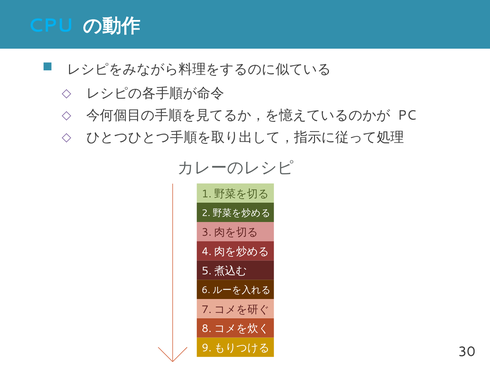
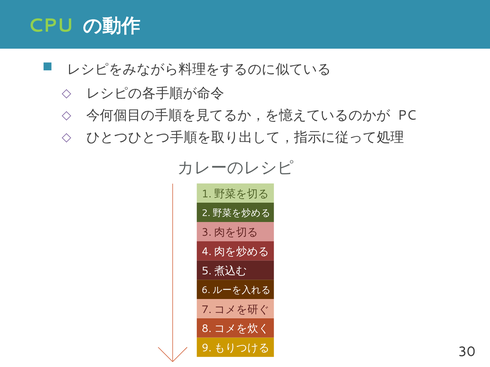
CPU colour: light blue -> light green
